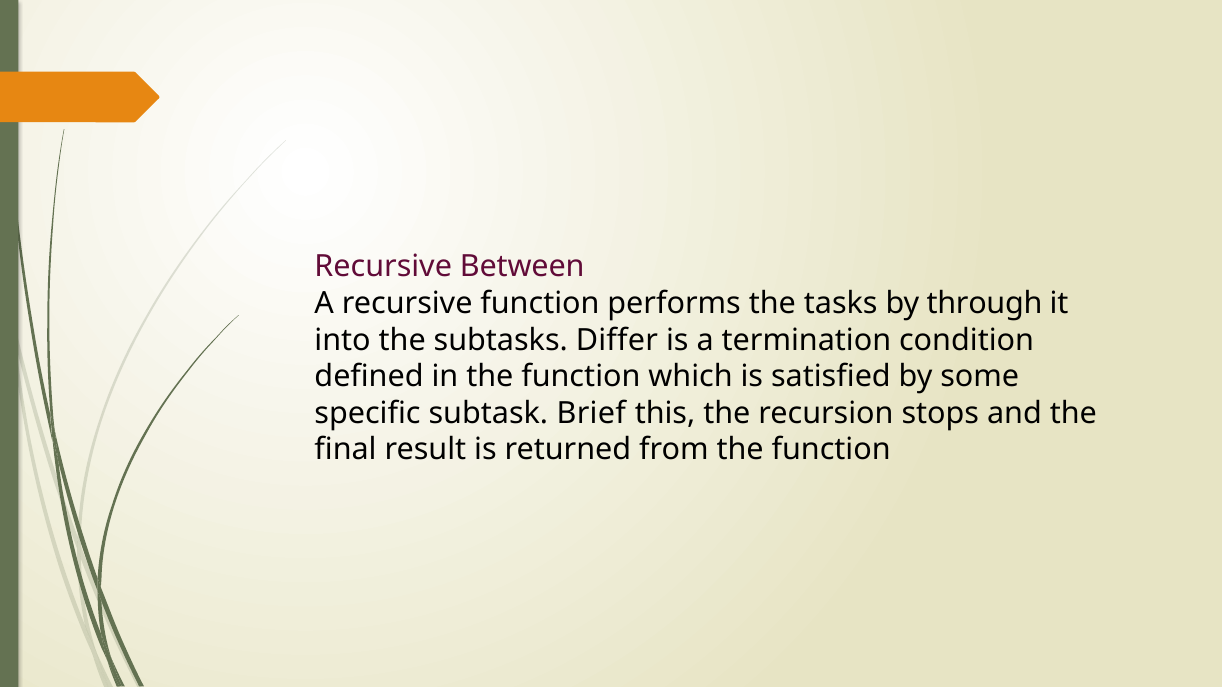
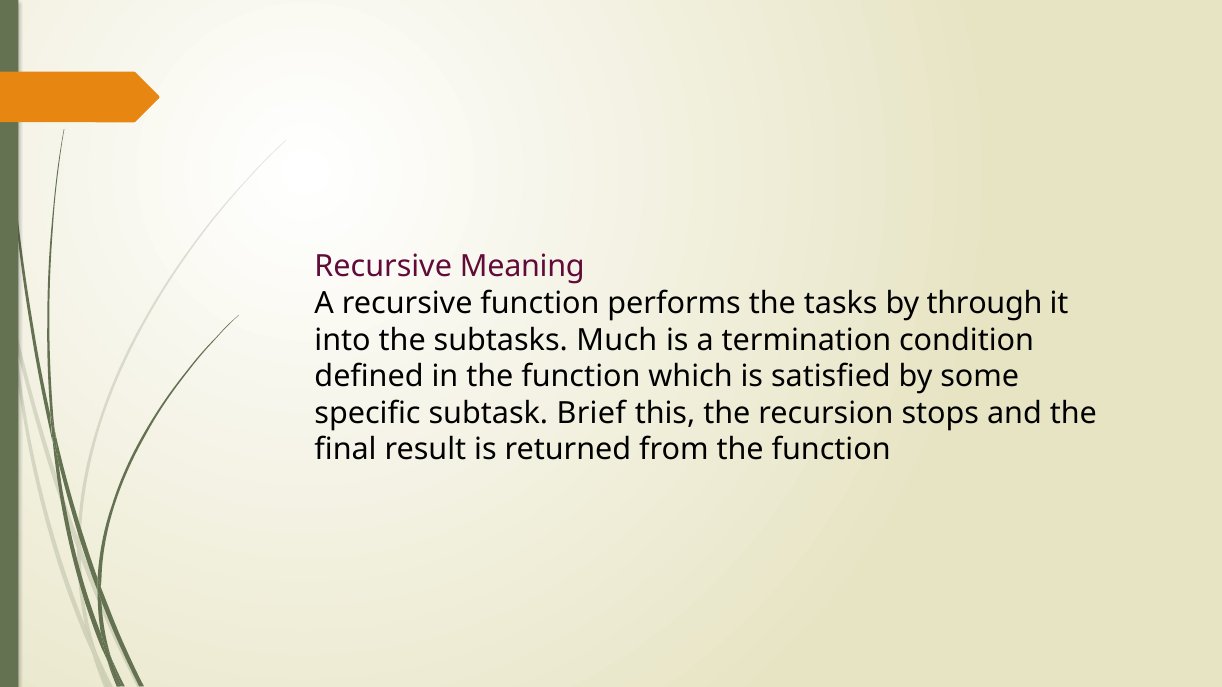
Between: Between -> Meaning
Differ: Differ -> Much
